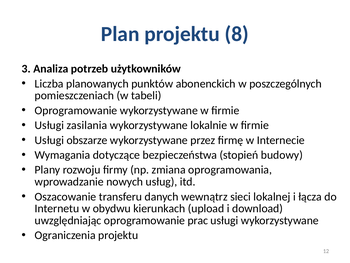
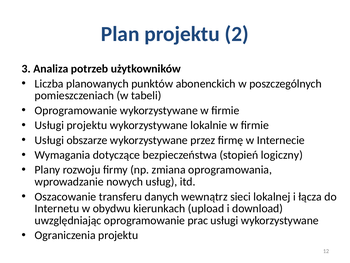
8: 8 -> 2
Usługi zasilania: zasilania -> projektu
budowy: budowy -> logiczny
